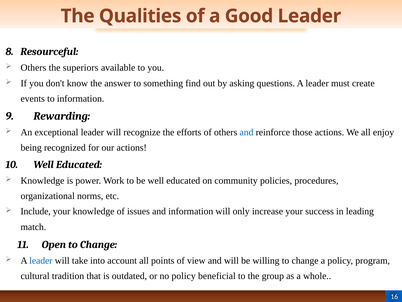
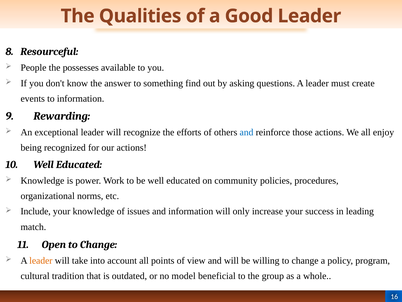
Others at (33, 68): Others -> People
superiors: superiors -> possesses
leader at (41, 260) colour: blue -> orange
no policy: policy -> model
